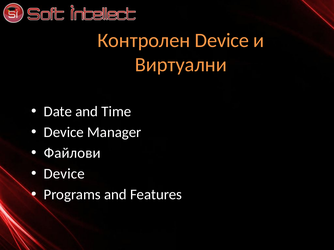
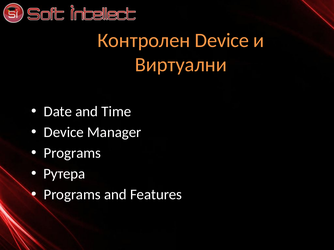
Файлови at (72, 153): Файлови -> Programs
Device at (64, 174): Device -> Рутера
